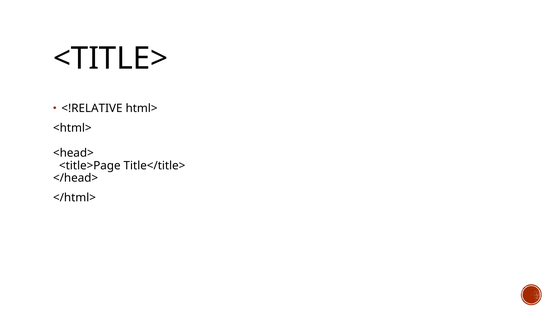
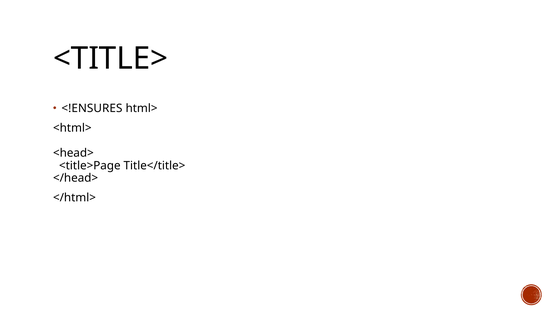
<!RELATIVE: <!RELATIVE -> <!ENSURES
